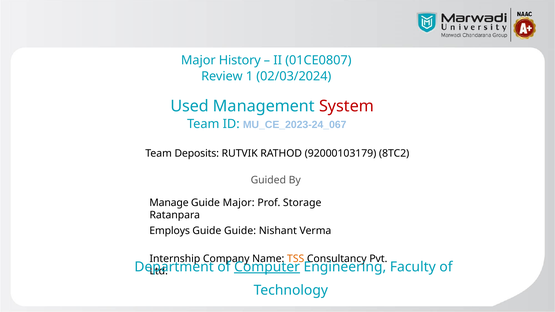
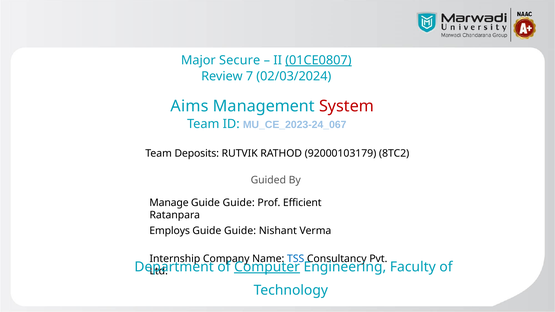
History: History -> Secure
01CE0807 underline: none -> present
1: 1 -> 7
Used: Used -> Aims
Major at (239, 203): Major -> Guide
Storage: Storage -> Efficient
TSS colour: orange -> blue
